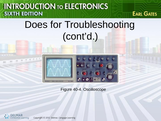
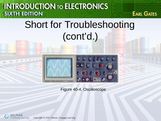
Does: Does -> Short
